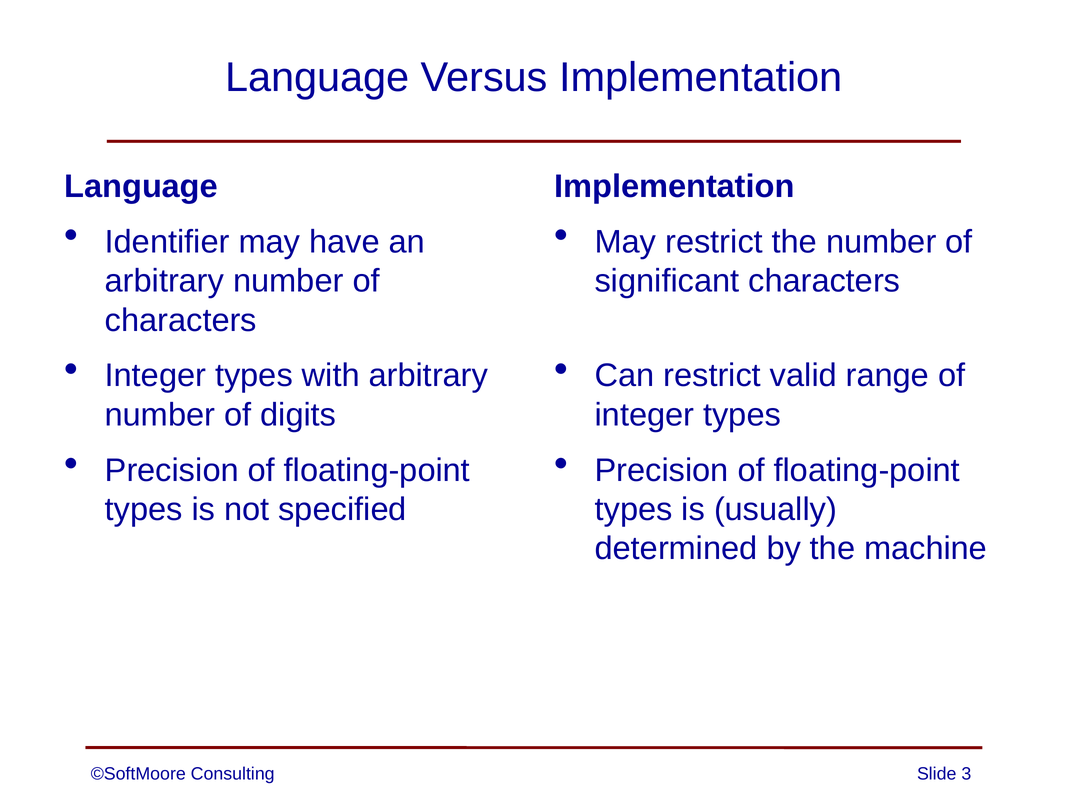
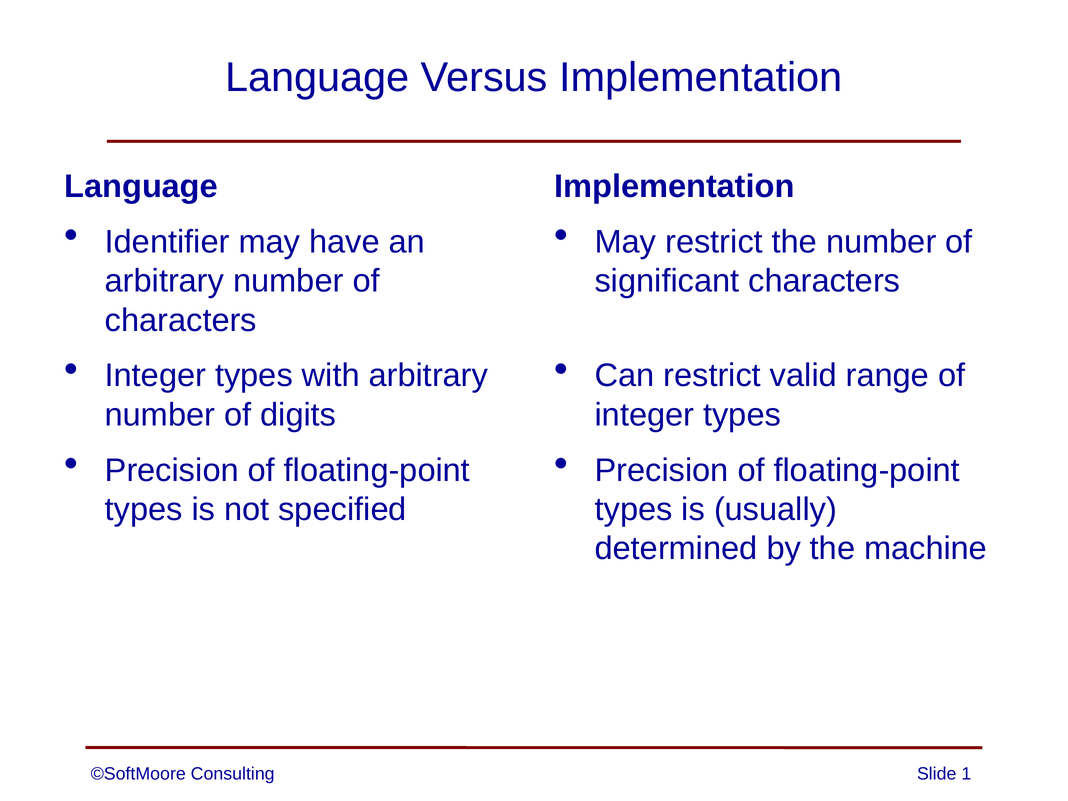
3: 3 -> 1
